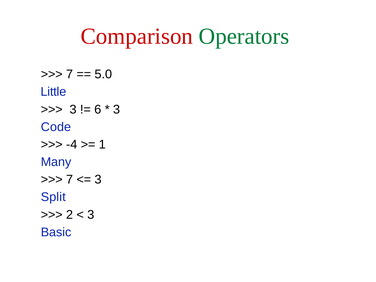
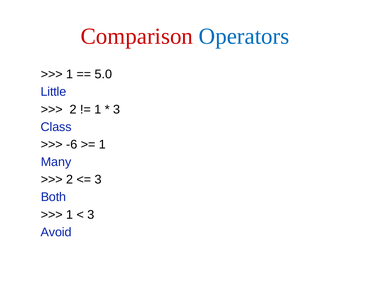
Operators colour: green -> blue
7 at (70, 74): 7 -> 1
3 at (73, 109): 3 -> 2
6 at (98, 109): 6 -> 1
Code: Code -> Class
-4: -4 -> -6
7 at (70, 180): 7 -> 2
Split: Split -> Both
2 at (70, 215): 2 -> 1
Basic: Basic -> Avoid
